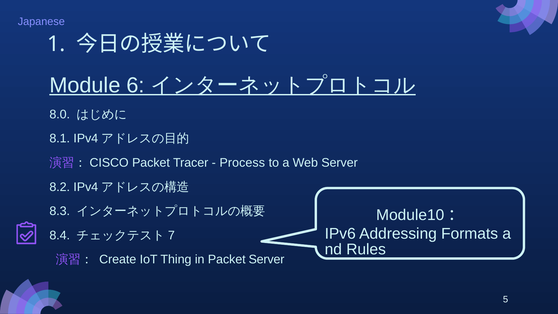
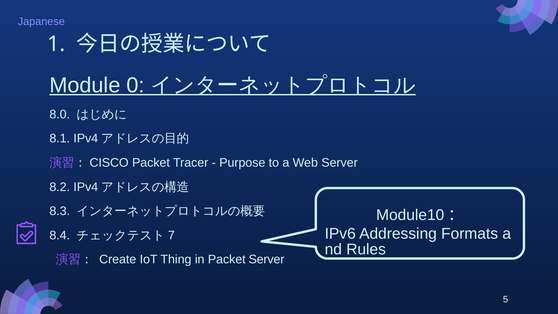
6: 6 -> 0
Process: Process -> Purpose
